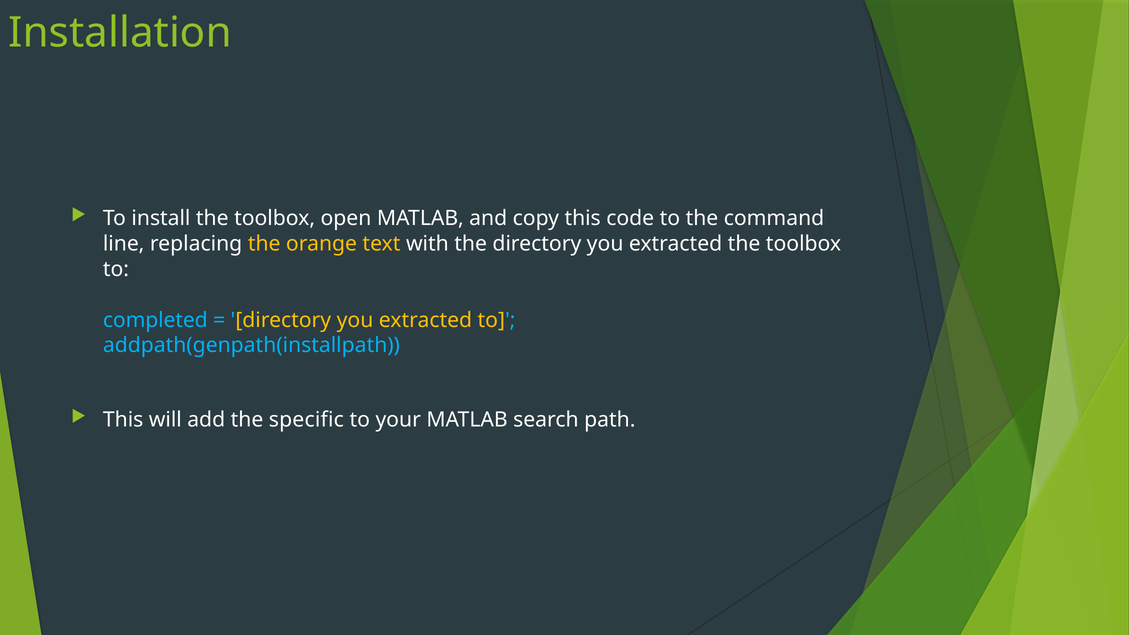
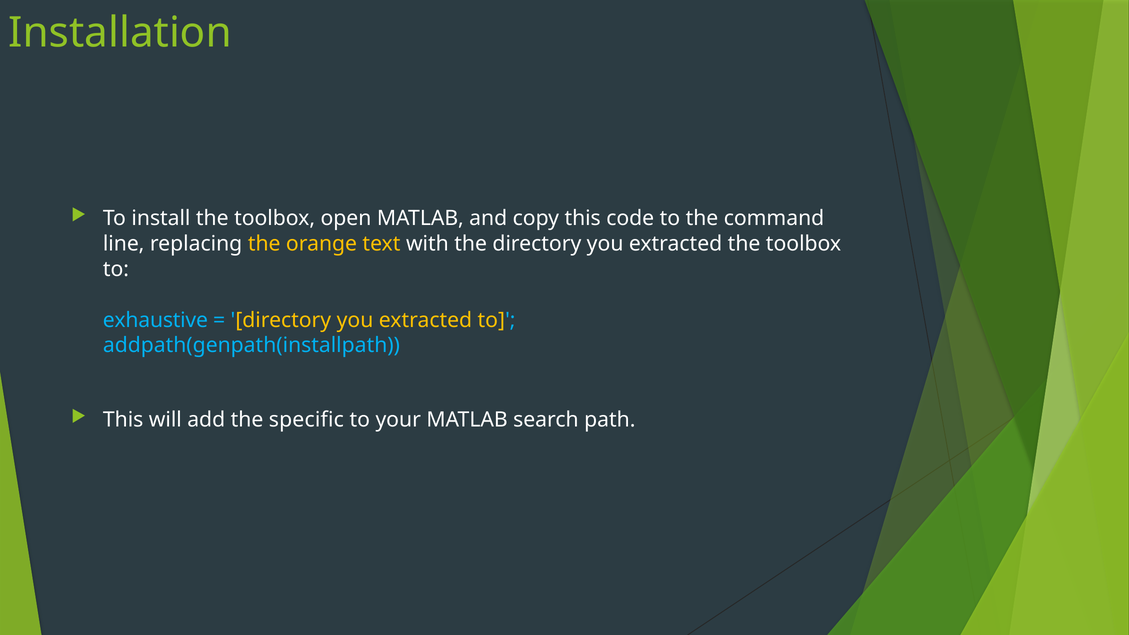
completed: completed -> exhaustive
